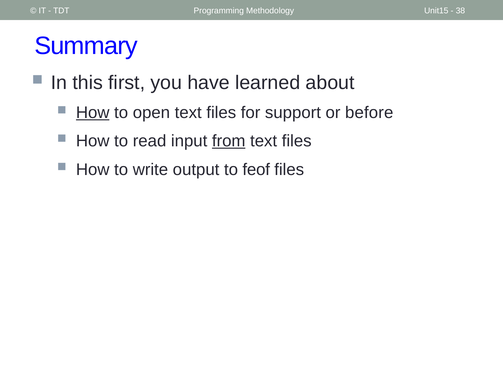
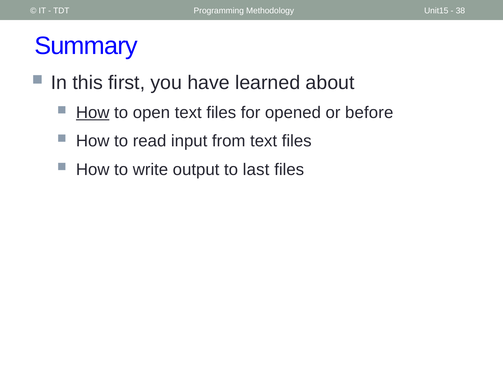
support: support -> opened
from underline: present -> none
feof: feof -> last
